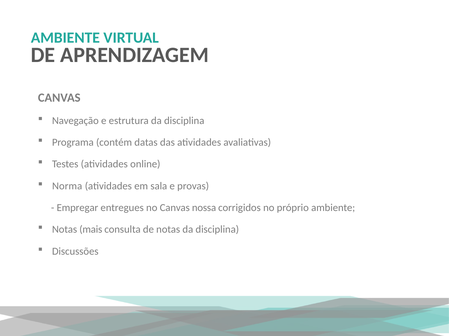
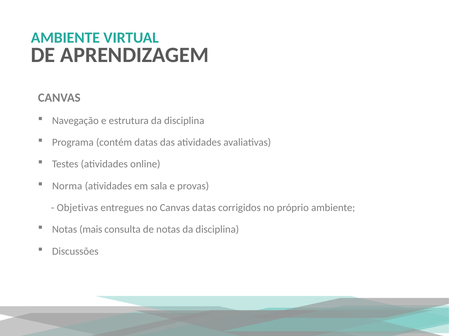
Empregar: Empregar -> Objetivas
Canvas nossa: nossa -> datas
